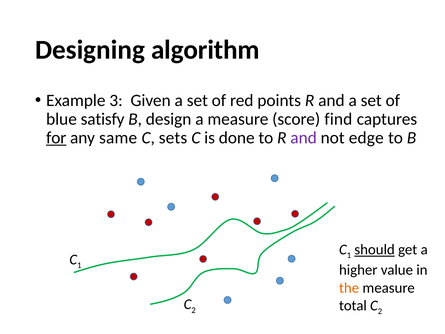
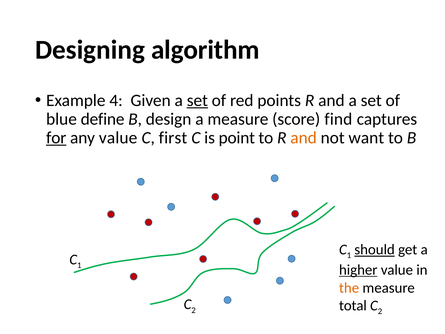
3: 3 -> 4
set at (197, 100) underline: none -> present
satisfy: satisfy -> define
any same: same -> value
sets: sets -> first
done: done -> point
and at (304, 138) colour: purple -> orange
edge: edge -> want
higher underline: none -> present
